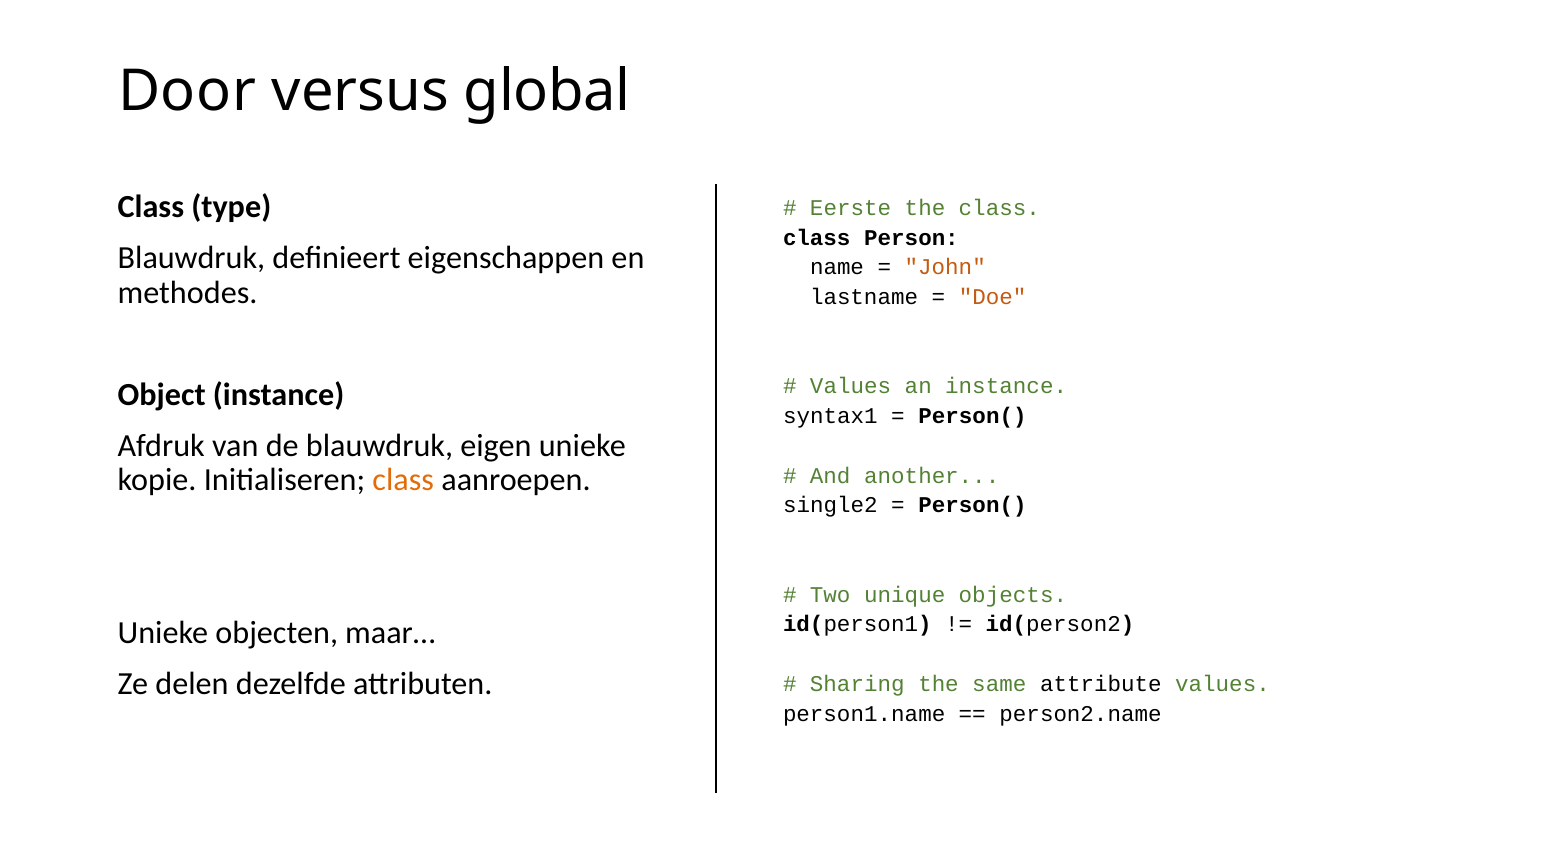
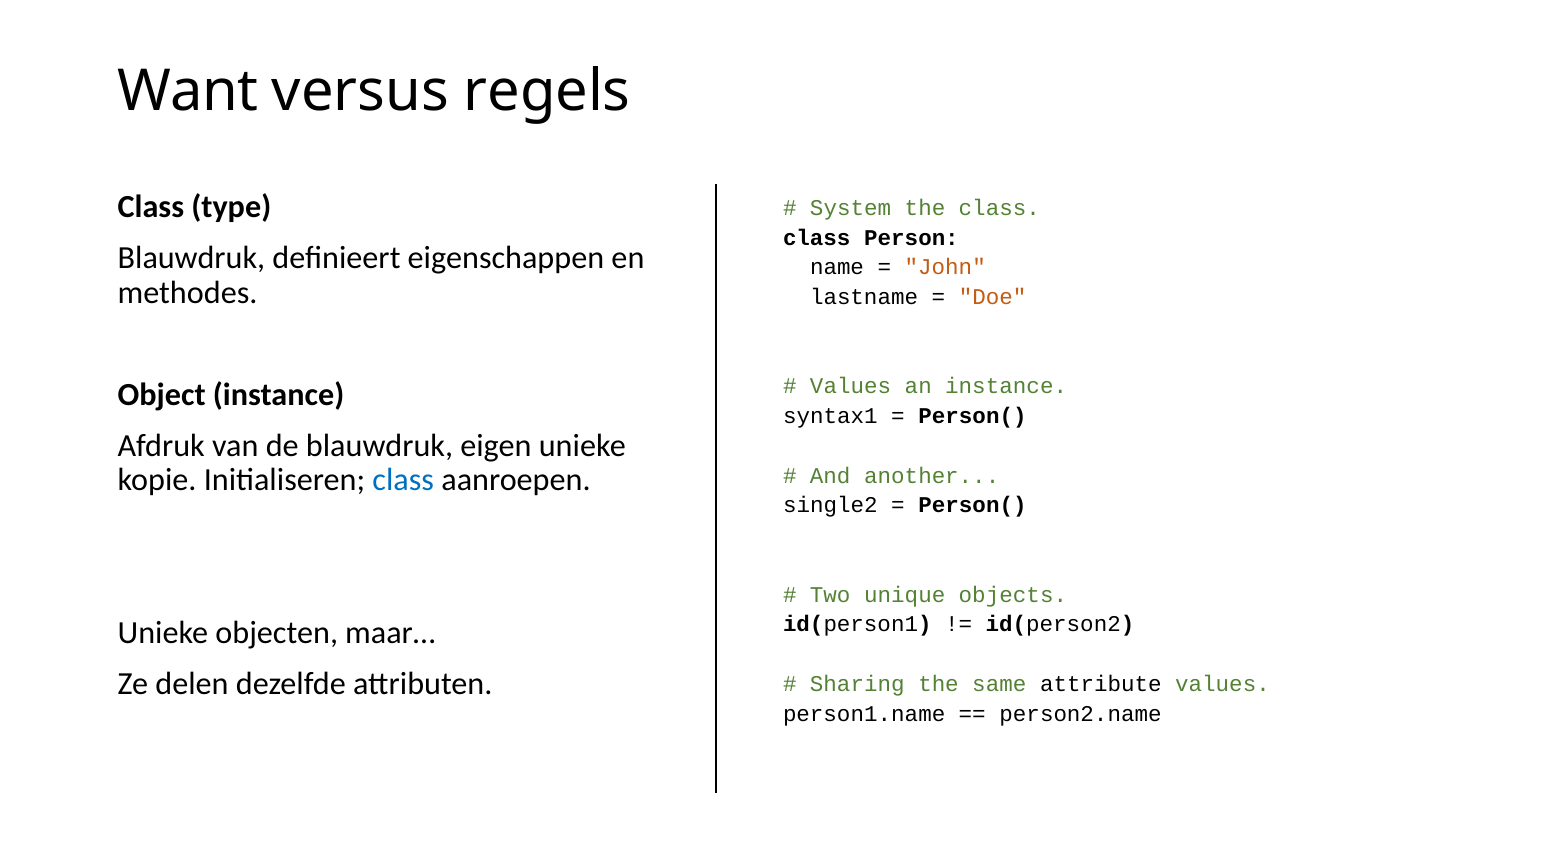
Door: Door -> Want
global: global -> regels
Eerste: Eerste -> System
class at (403, 480) colour: orange -> blue
